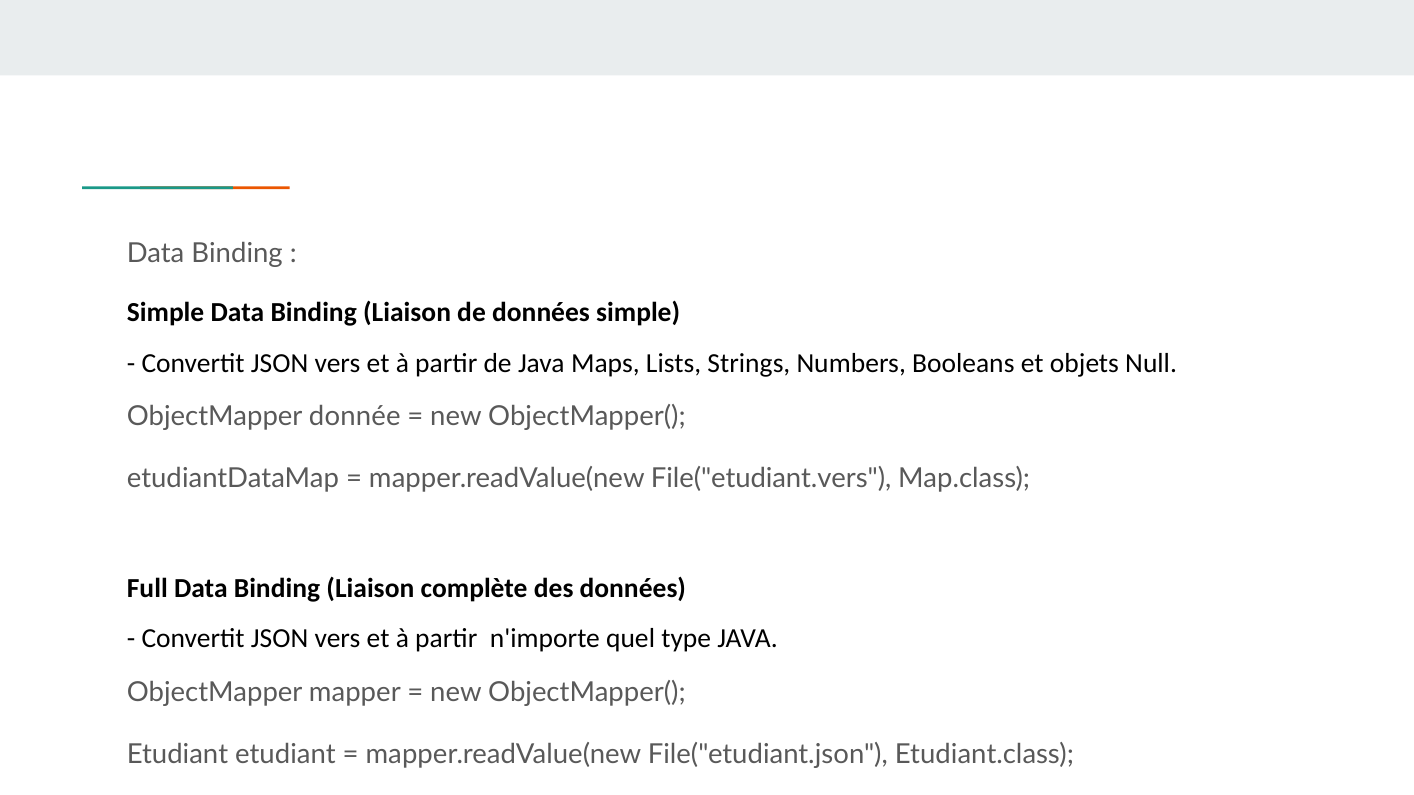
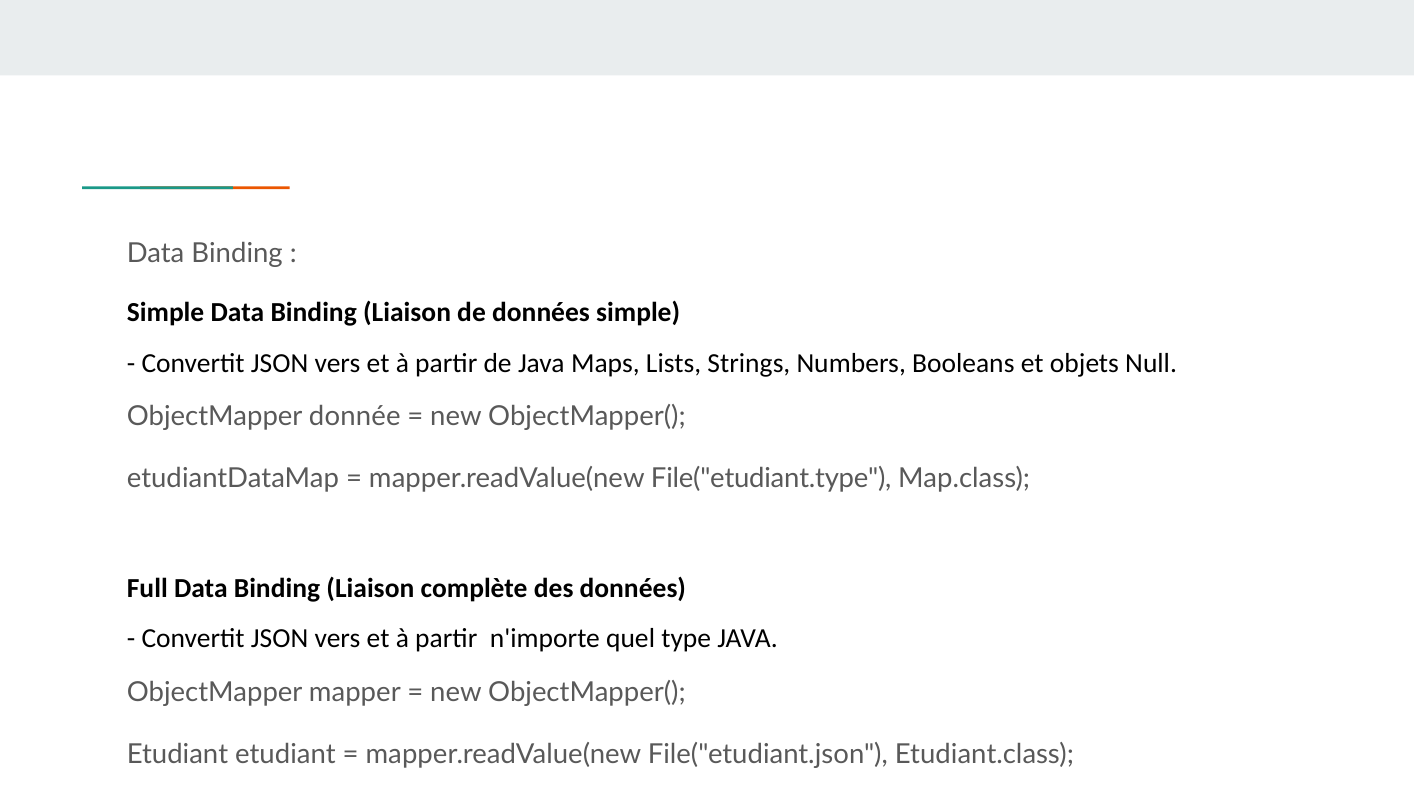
File("etudiant.vers: File("etudiant.vers -> File("etudiant.type
